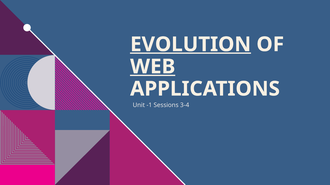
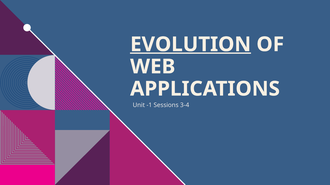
WEB underline: present -> none
